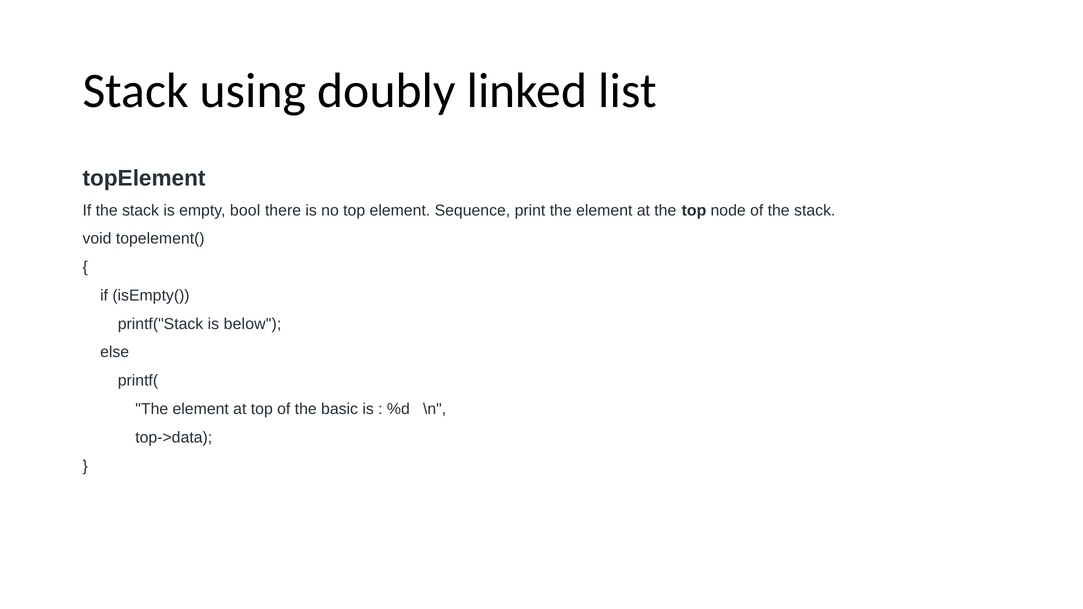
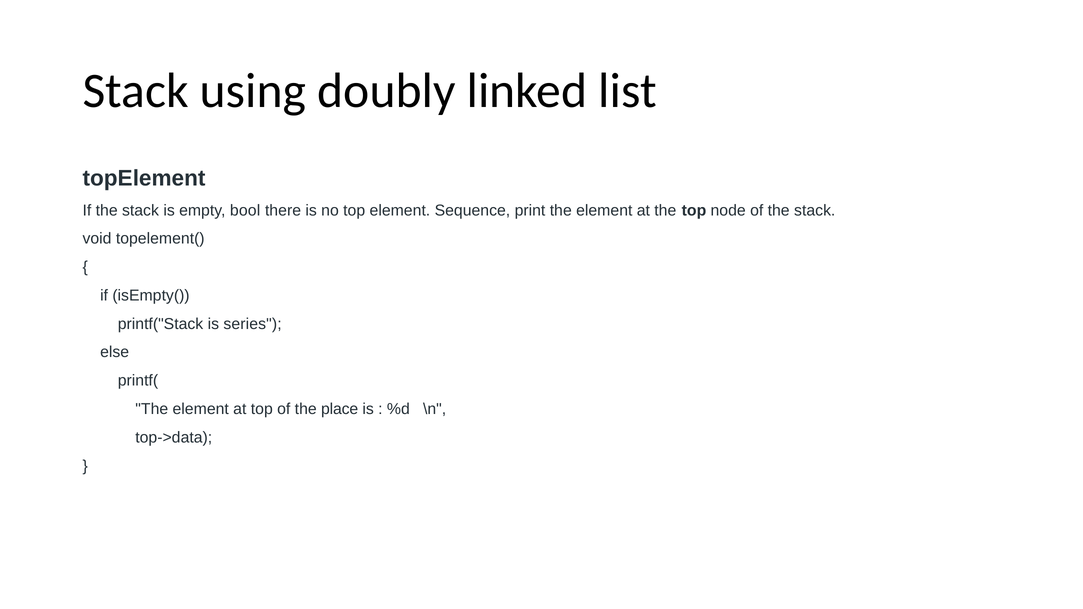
below: below -> series
basic: basic -> place
